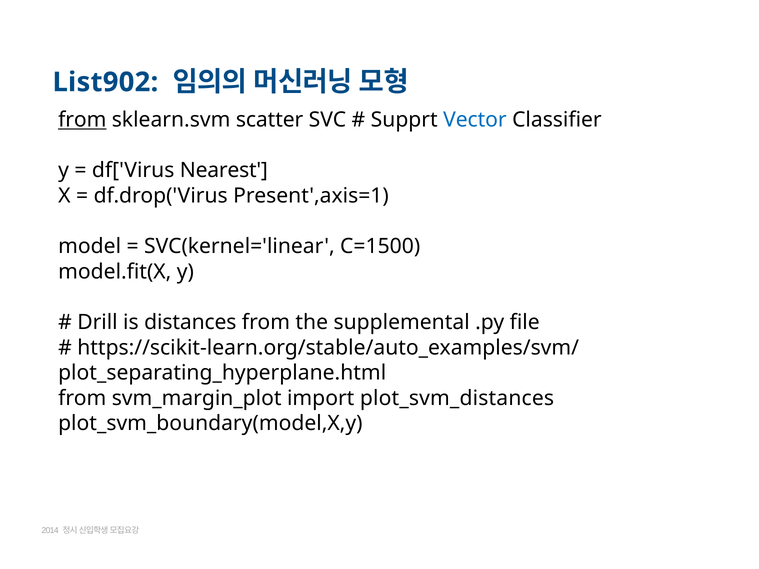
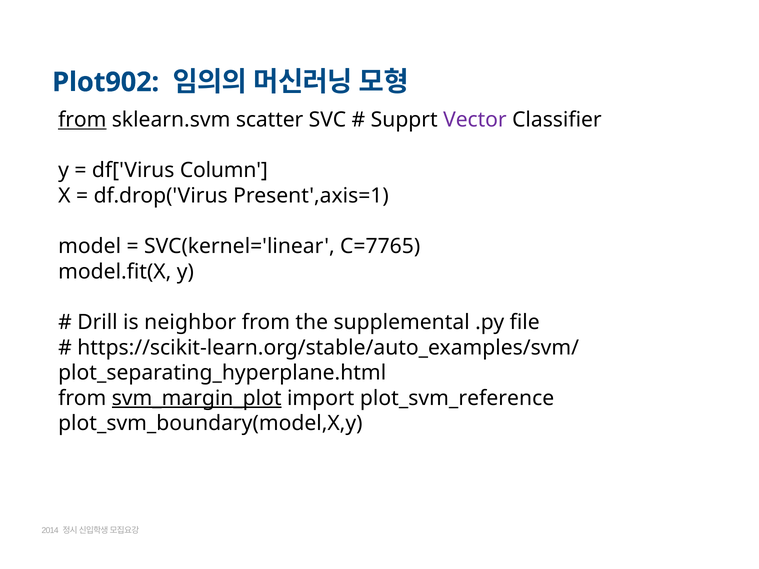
List902: List902 -> Plot902
Vector colour: blue -> purple
Nearest: Nearest -> Column
C=1500: C=1500 -> C=7765
distances: distances -> neighbor
svm_margin_plot underline: none -> present
plot_svm_distances: plot_svm_distances -> plot_svm_reference
